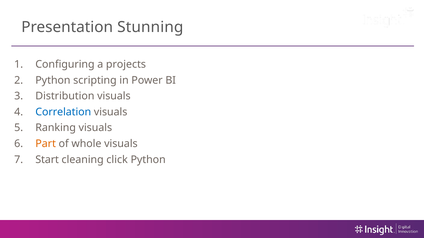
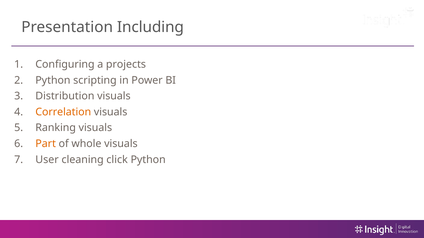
Stunning: Stunning -> Including
Correlation colour: blue -> orange
Start: Start -> User
